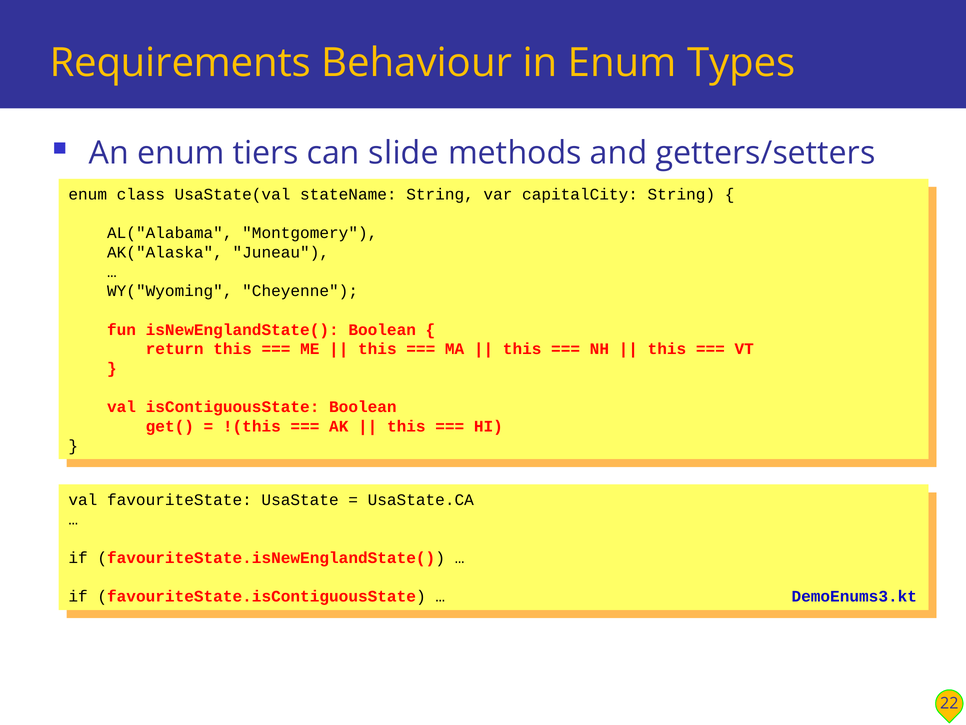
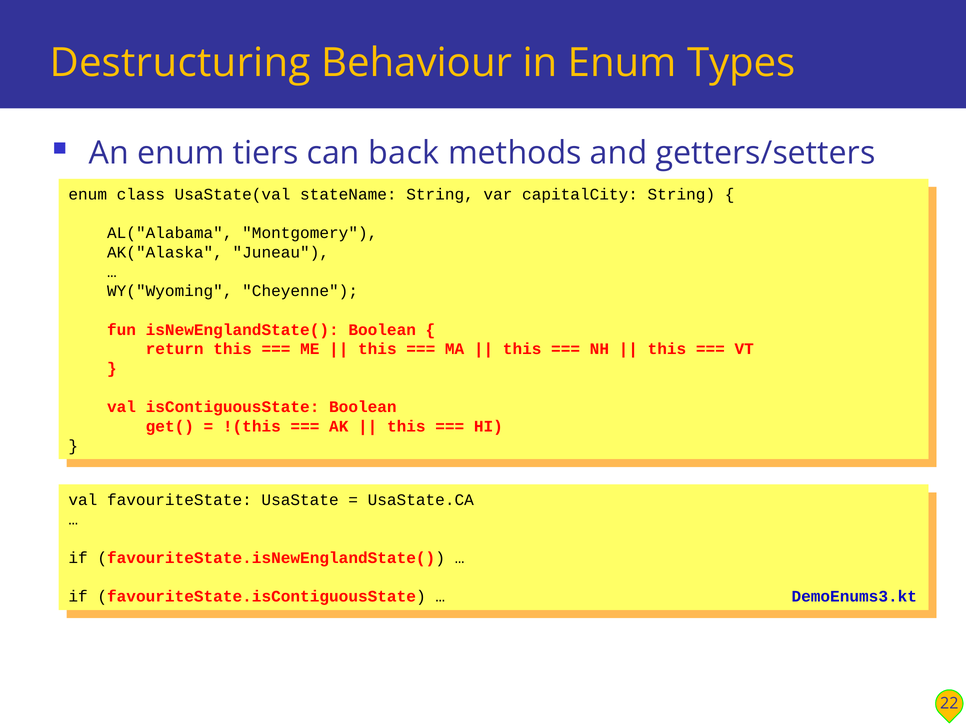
Requirements: Requirements -> Destructuring
slide: slide -> back
